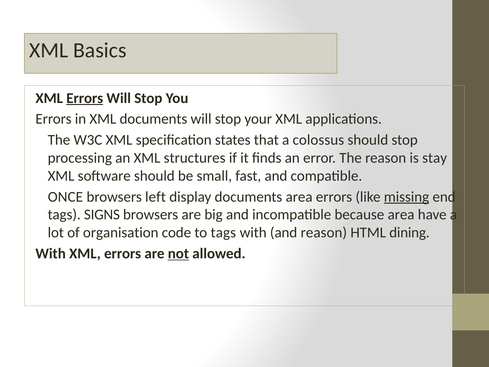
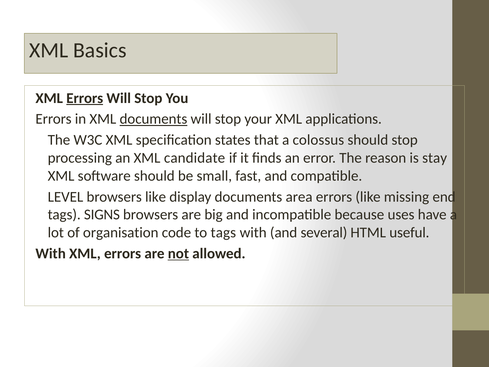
documents at (153, 119) underline: none -> present
structures: structures -> candidate
ONCE: ONCE -> LEVEL
browsers left: left -> like
missing underline: present -> none
because area: area -> uses
and reason: reason -> several
dining: dining -> useful
